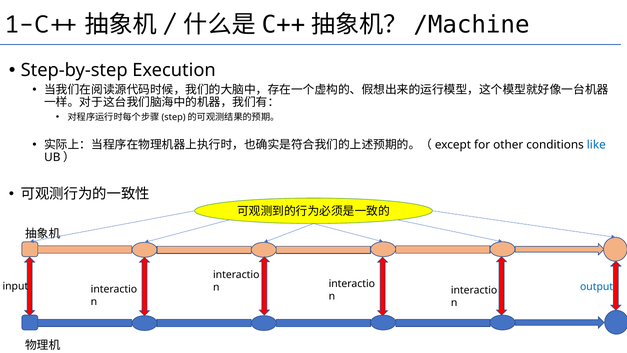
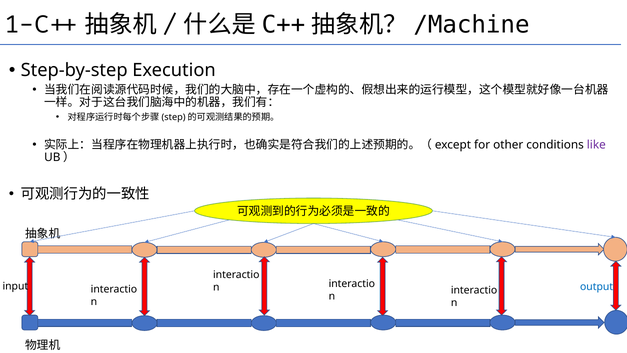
like colour: blue -> purple
